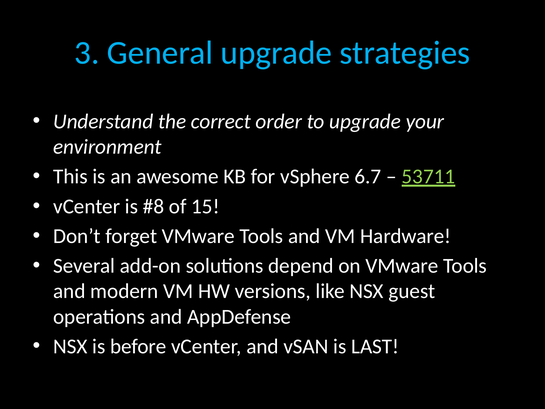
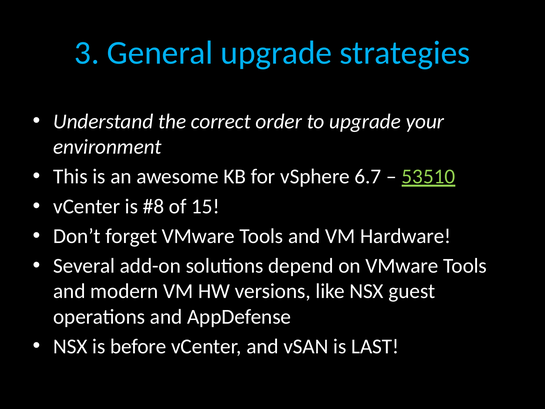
53711: 53711 -> 53510
